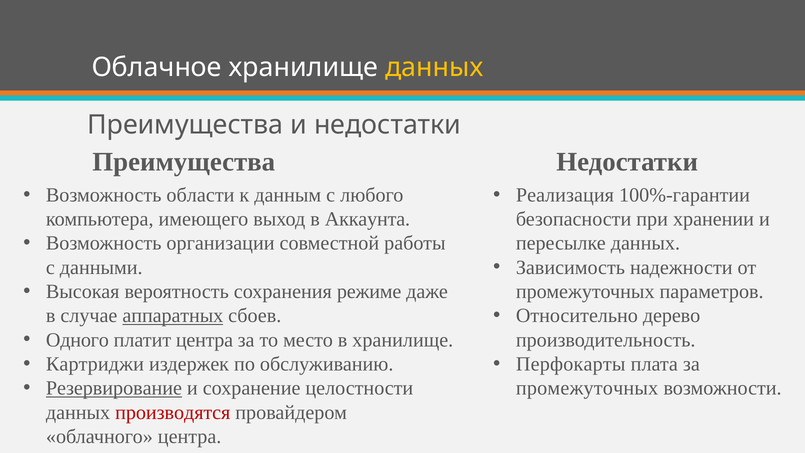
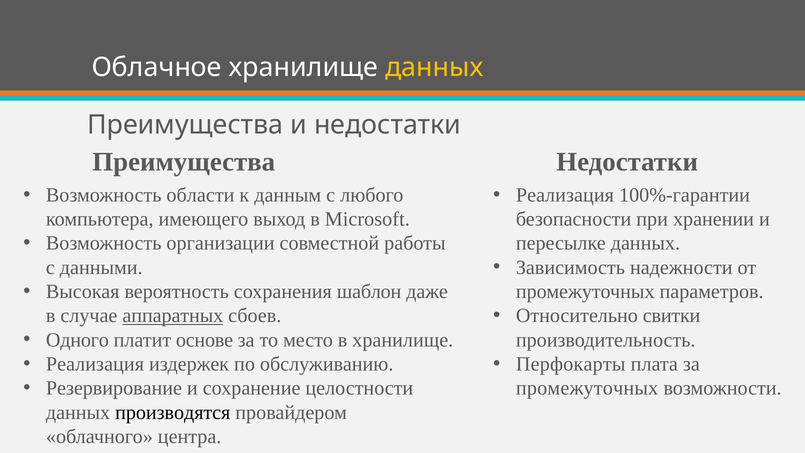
Аккаунта: Аккаунта -> Microsoft
режиме: режиме -> шаблон
дерево: дерево -> свитки
платит центра: центра -> основе
Картриджи at (95, 364): Картриджи -> Реализация
Резервирование underline: present -> none
производятся colour: red -> black
